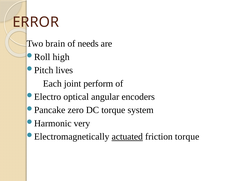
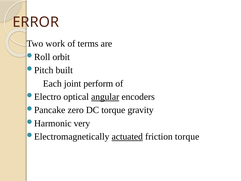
brain: brain -> work
needs: needs -> terms
high: high -> orbit
lives: lives -> built
angular underline: none -> present
system: system -> gravity
